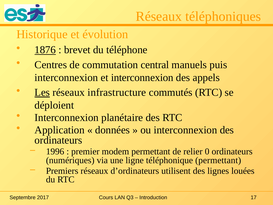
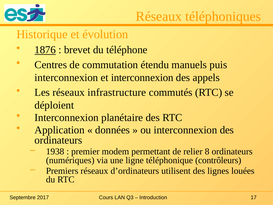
central: central -> étendu
Les underline: present -> none
1996: 1996 -> 1938
0: 0 -> 8
téléphonique permettant: permettant -> contrôleurs
